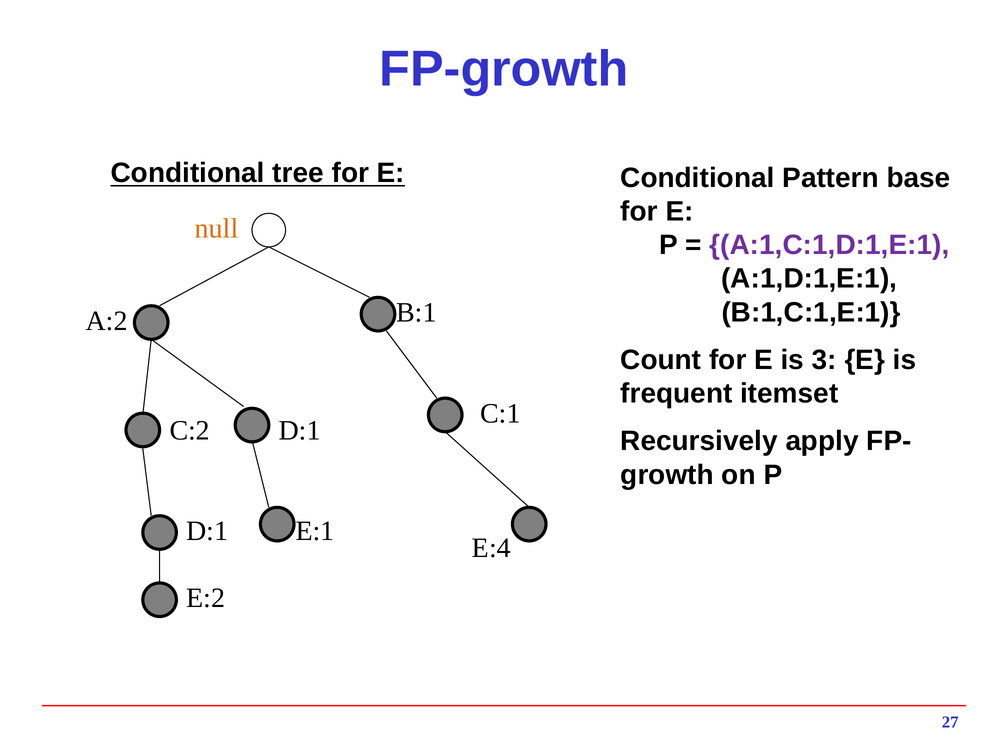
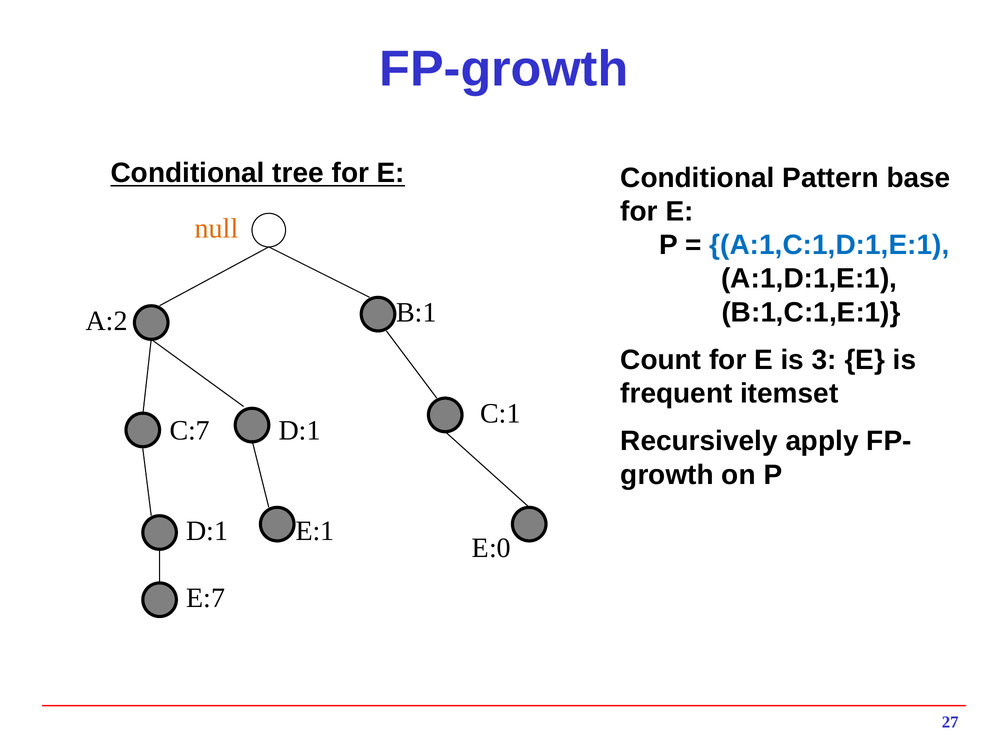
A:1,C:1,D:1,E:1 colour: purple -> blue
C:2: C:2 -> C:7
E:4: E:4 -> E:0
E:2: E:2 -> E:7
